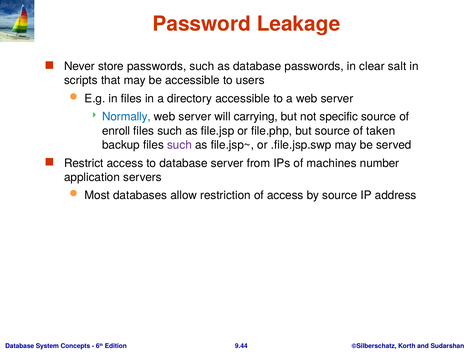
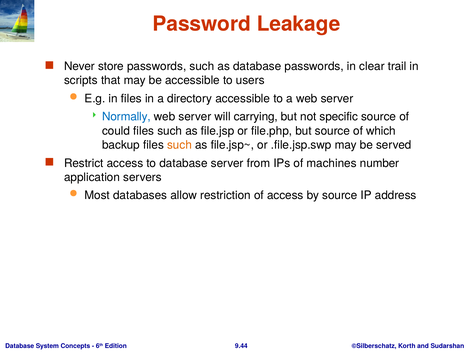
salt: salt -> trail
enroll: enroll -> could
taken: taken -> which
such at (180, 145) colour: purple -> orange
